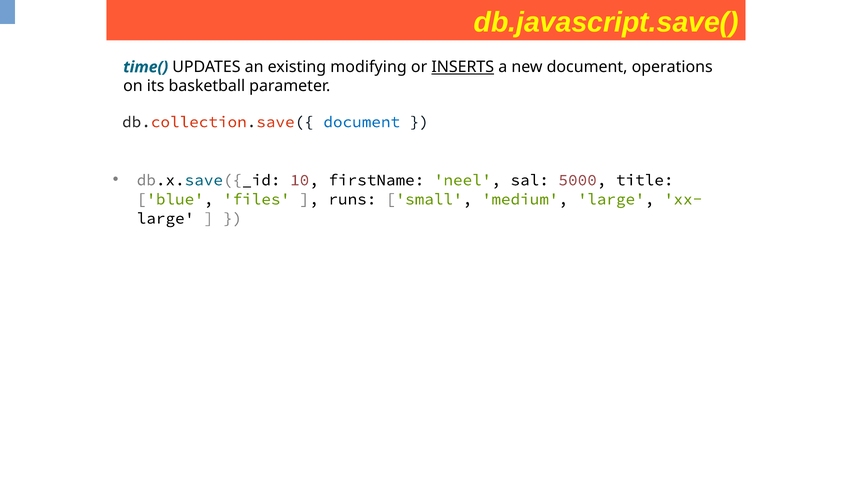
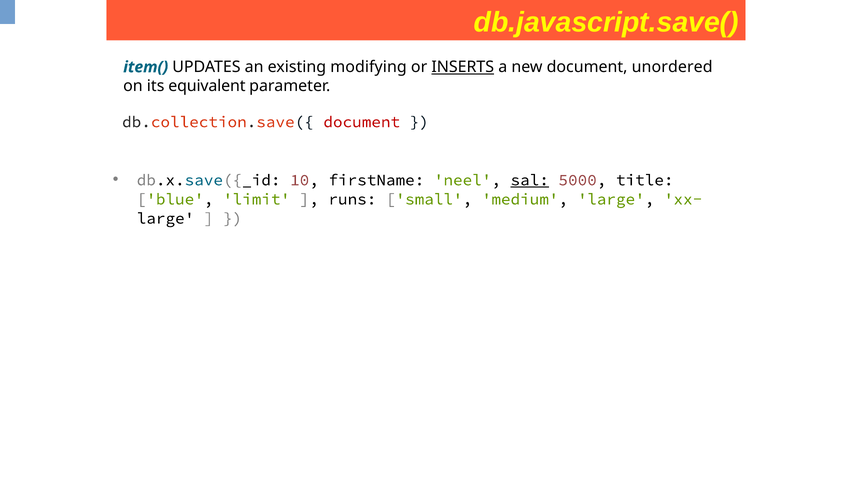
time(: time( -> item(
operations: operations -> unordered
basketball: basketball -> equivalent
document at (362, 122) colour: blue -> red
sal underline: none -> present
files: files -> limit
